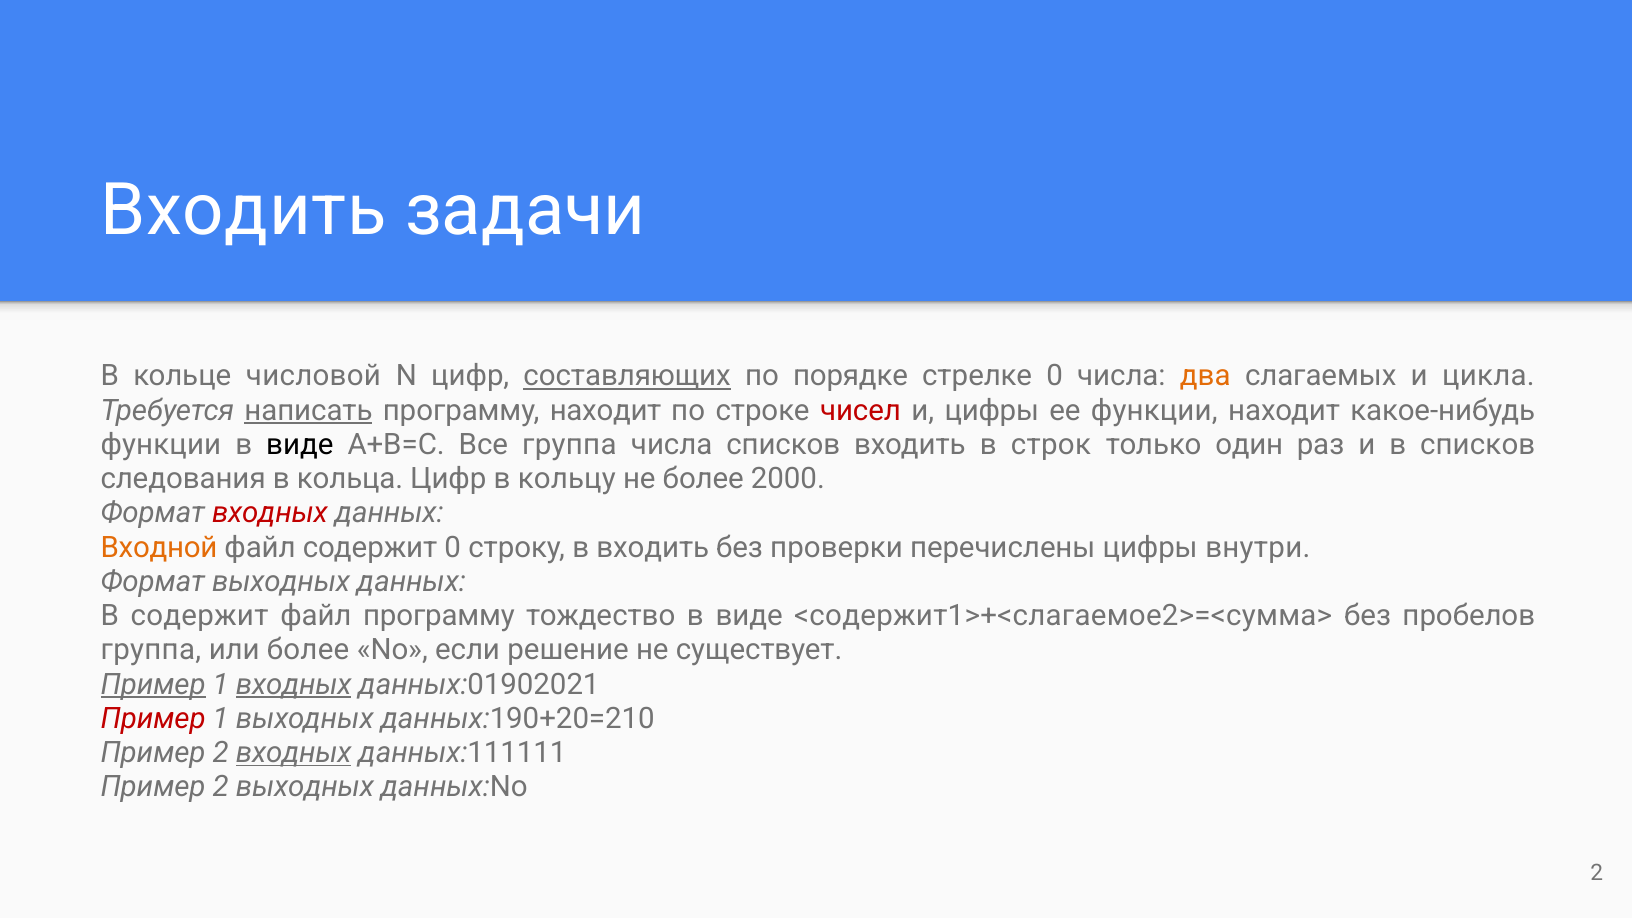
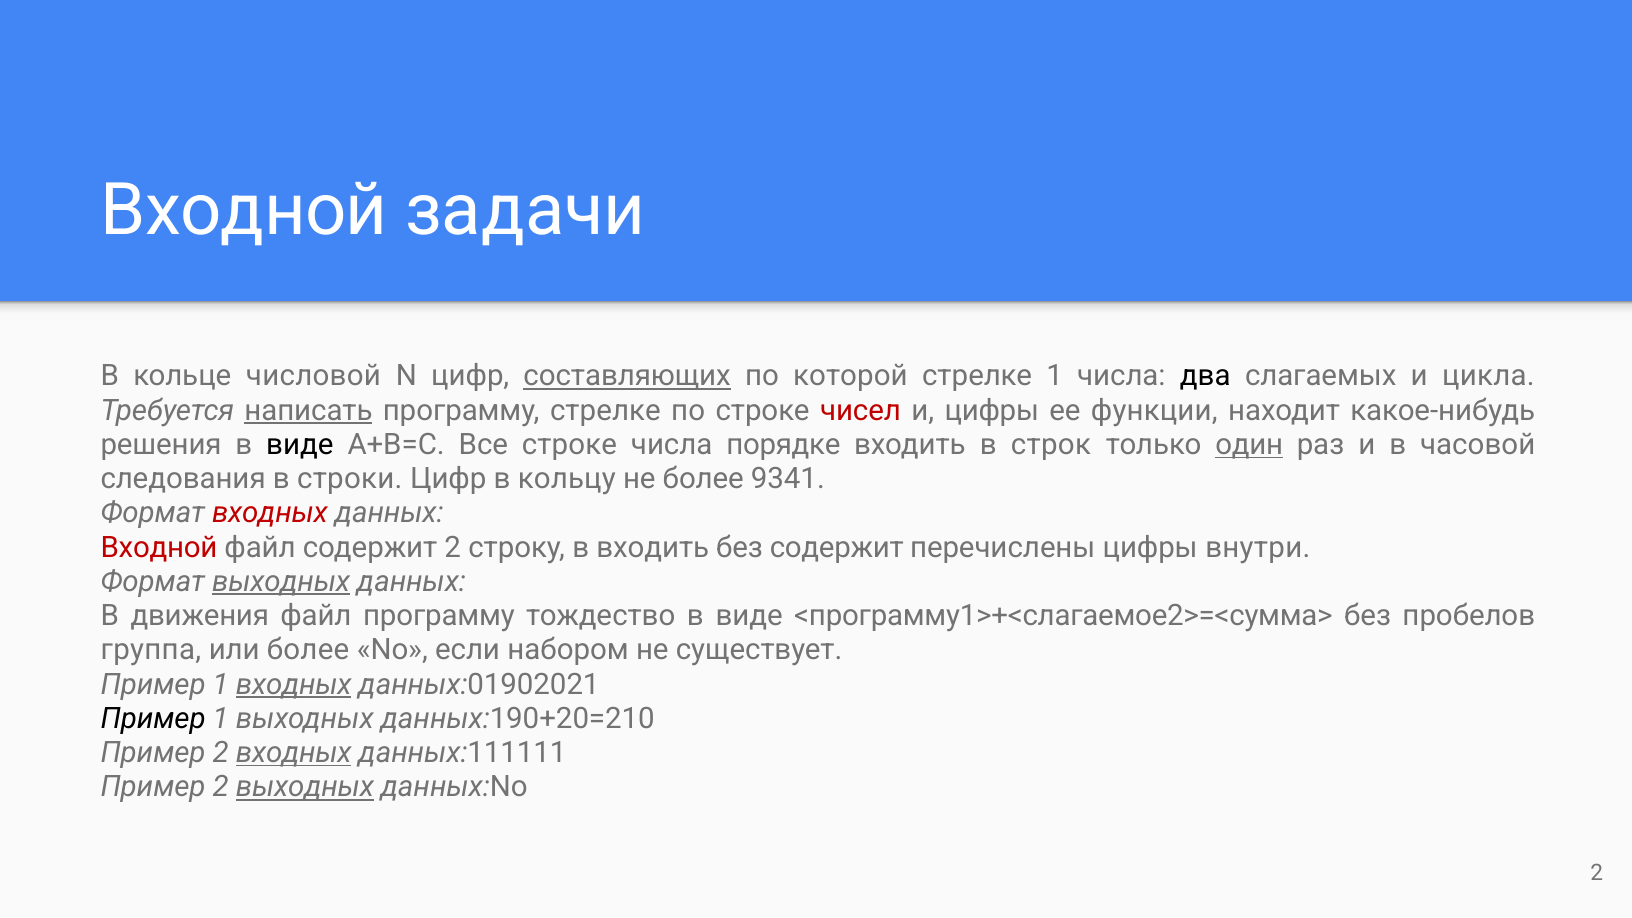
Входить at (243, 211): Входить -> Входной
порядке: порядке -> которой
стрелке 0: 0 -> 1
два colour: orange -> black
программу находит: находит -> стрелке
функции at (161, 445): функции -> решения
Все группа: группа -> строке
числа списков: списков -> порядке
один underline: none -> present
в списков: списков -> часовой
кольца: кольца -> строки
2000: 2000 -> 9341
Входной at (159, 547) colour: orange -> red
содержит 0: 0 -> 2
без проверки: проверки -> содержит
выходных at (281, 582) underline: none -> present
В содержит: содержит -> движения
<содержит1>+<слагаемое2>=<сумма>: <содержит1>+<слагаемое2>=<сумма> -> <программу1>+<слагаемое2>=<сумма>
решение: решение -> набором
Пример at (153, 684) underline: present -> none
Пример at (153, 719) colour: red -> black
выходных at (305, 787) underline: none -> present
